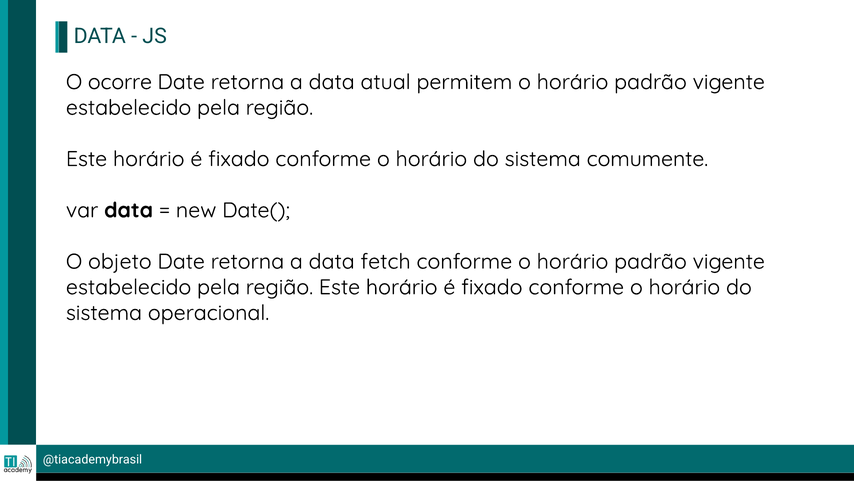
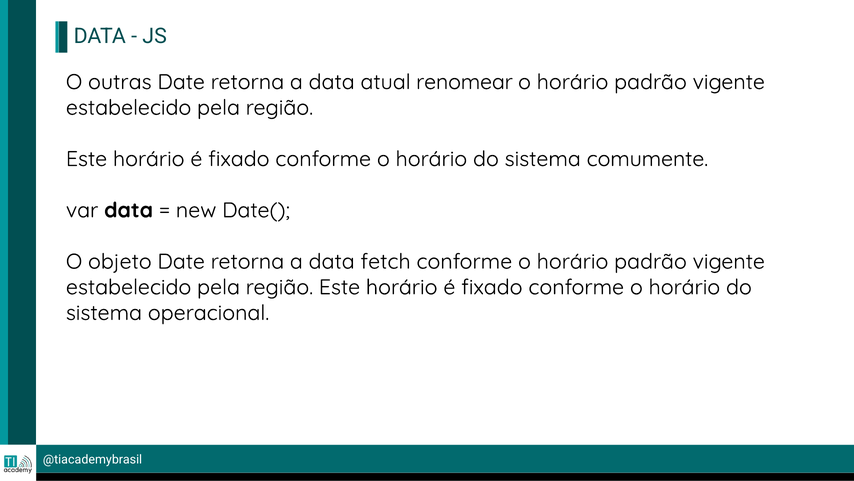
ocorre: ocorre -> outras
permitem: permitem -> renomear
